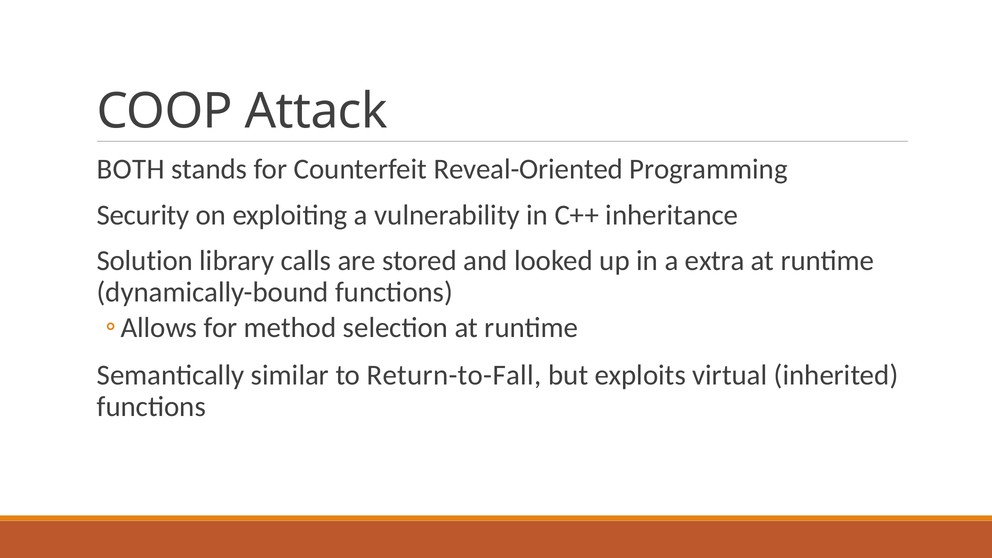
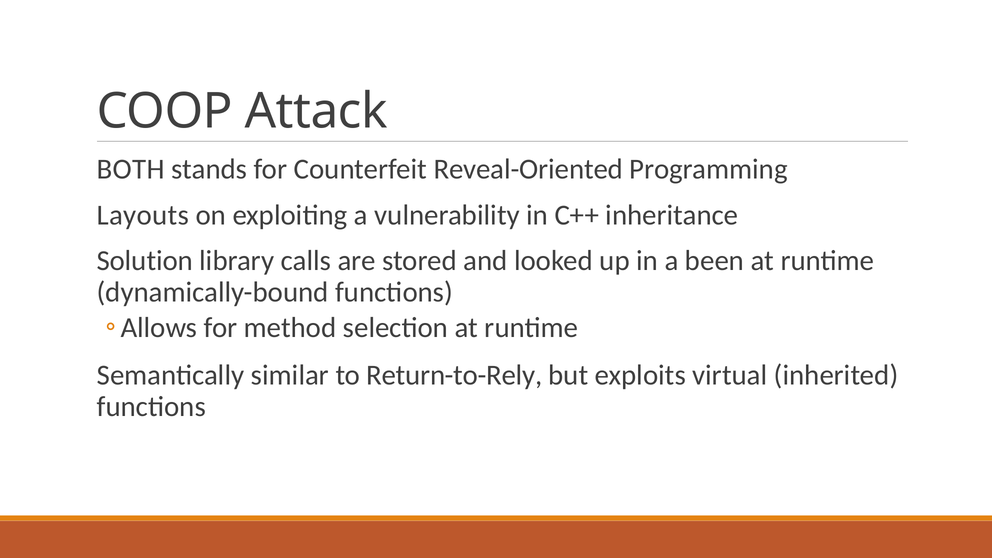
Security: Security -> Layouts
extra: extra -> been
Return-to-Fall: Return-to-Fall -> Return-to-Rely
